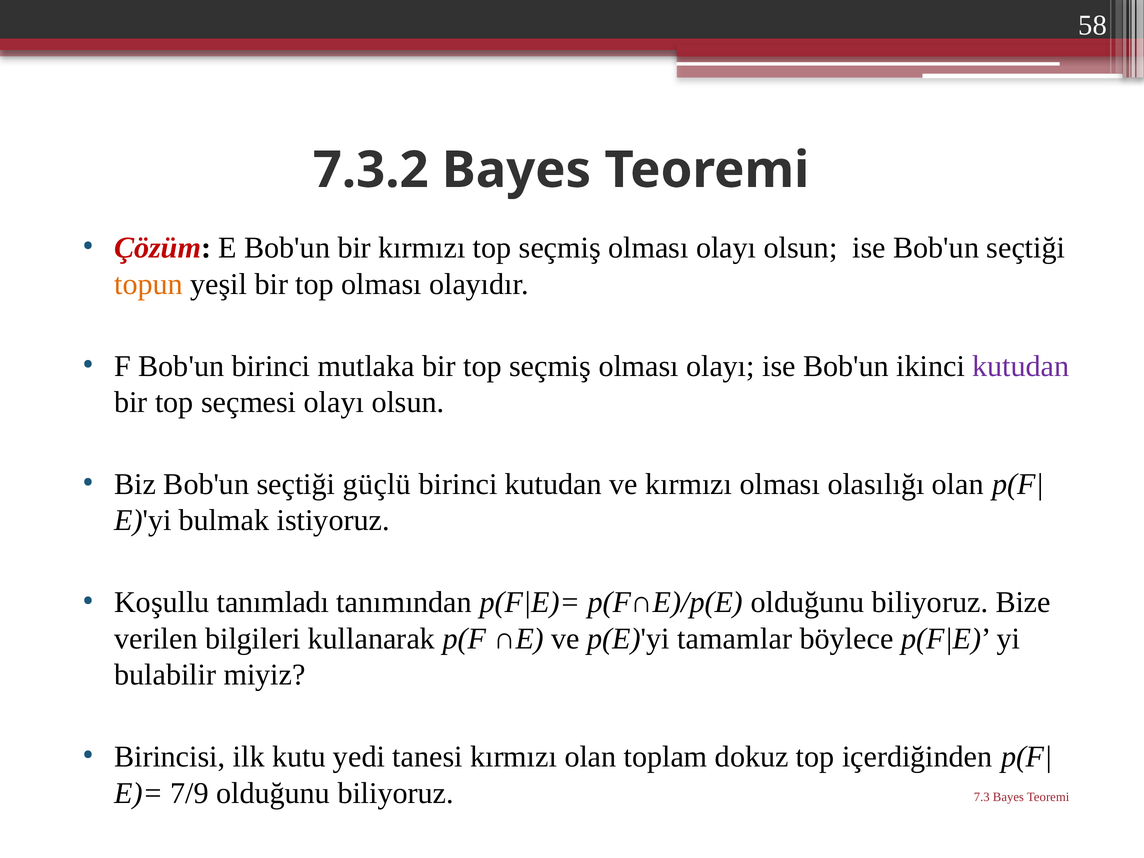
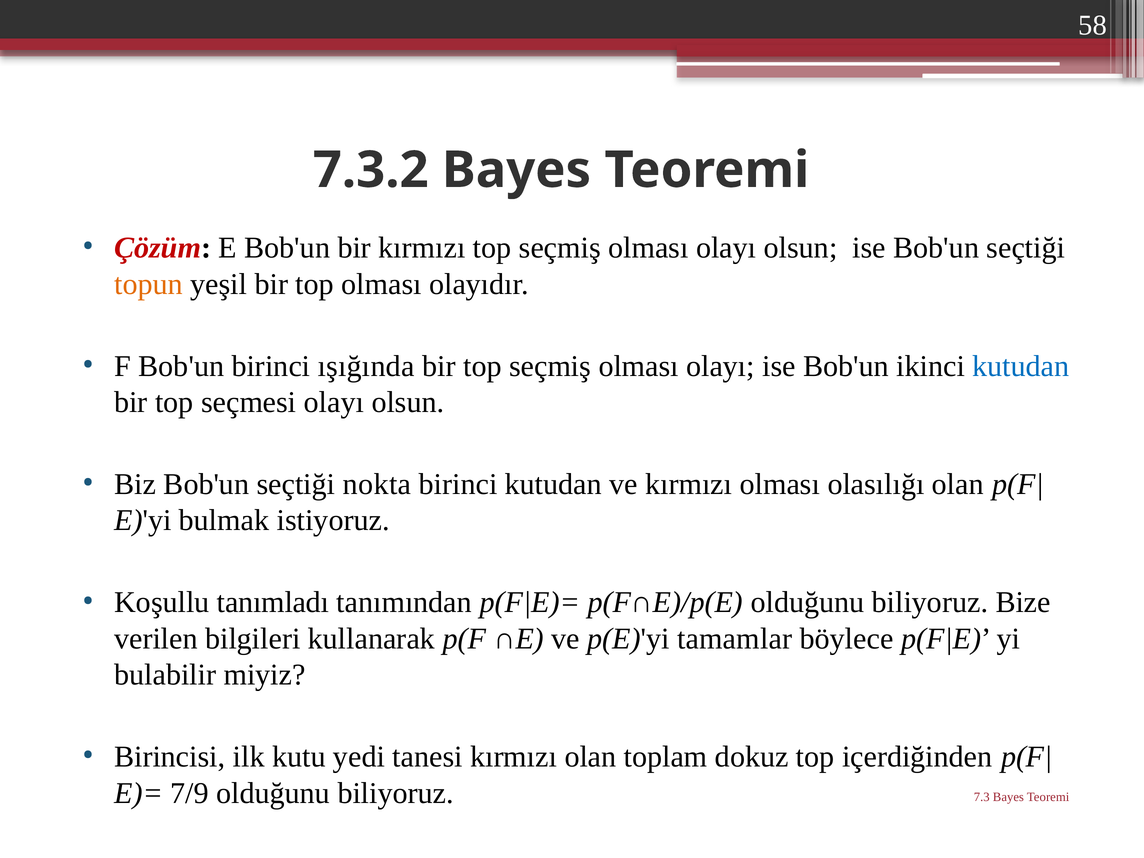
mutlaka: mutlaka -> ışığında
kutudan at (1021, 366) colour: purple -> blue
güçlü: güçlü -> nokta
